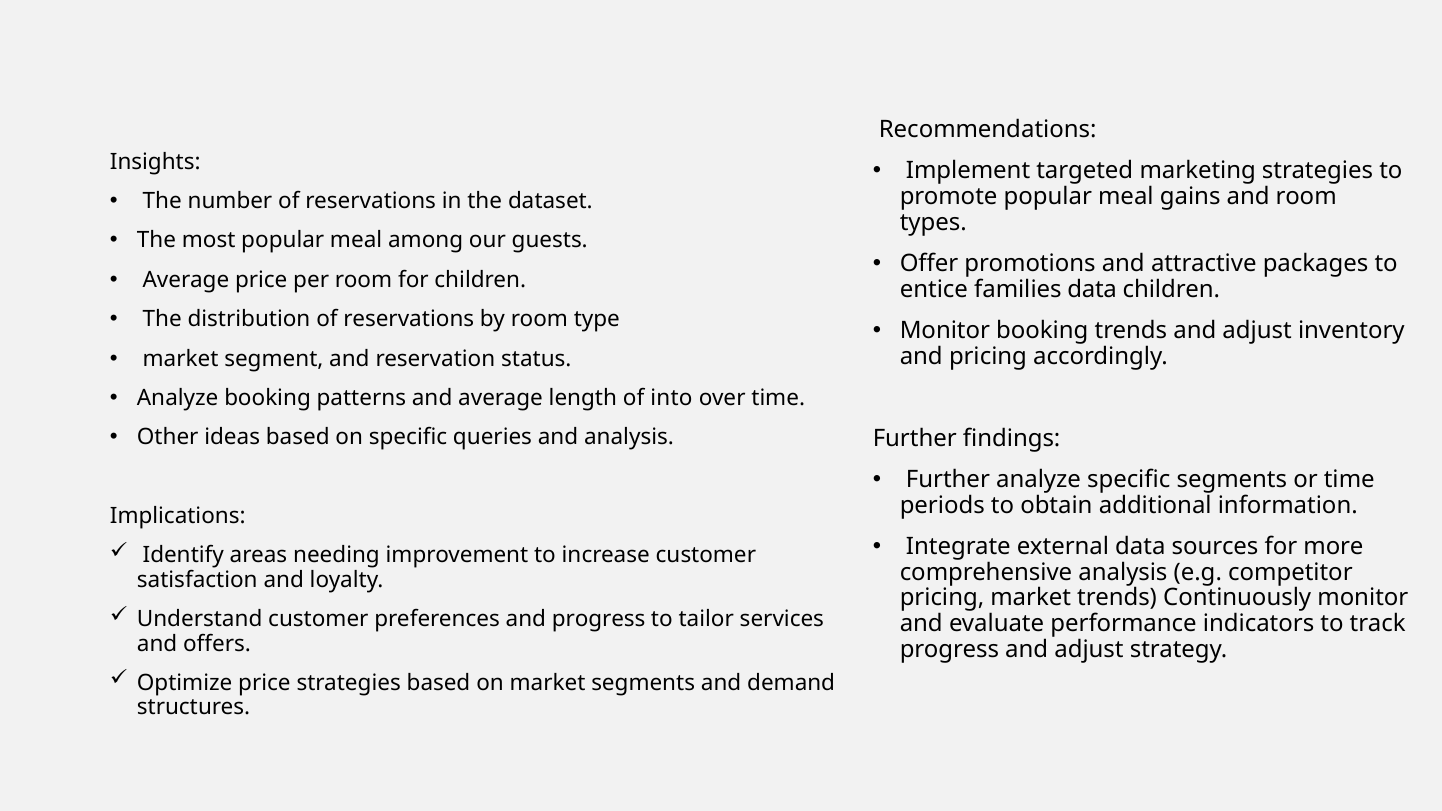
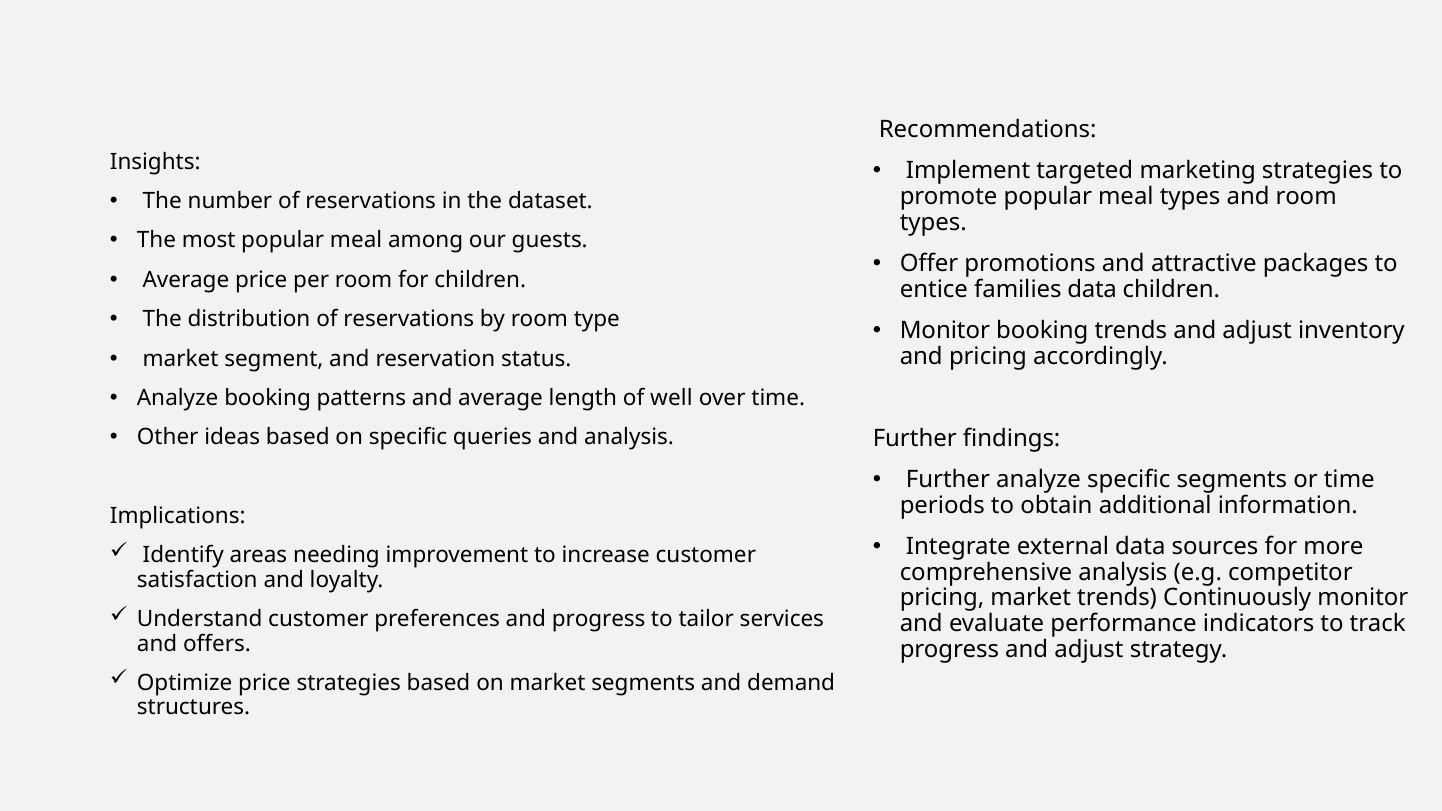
meal gains: gains -> types
into: into -> well
